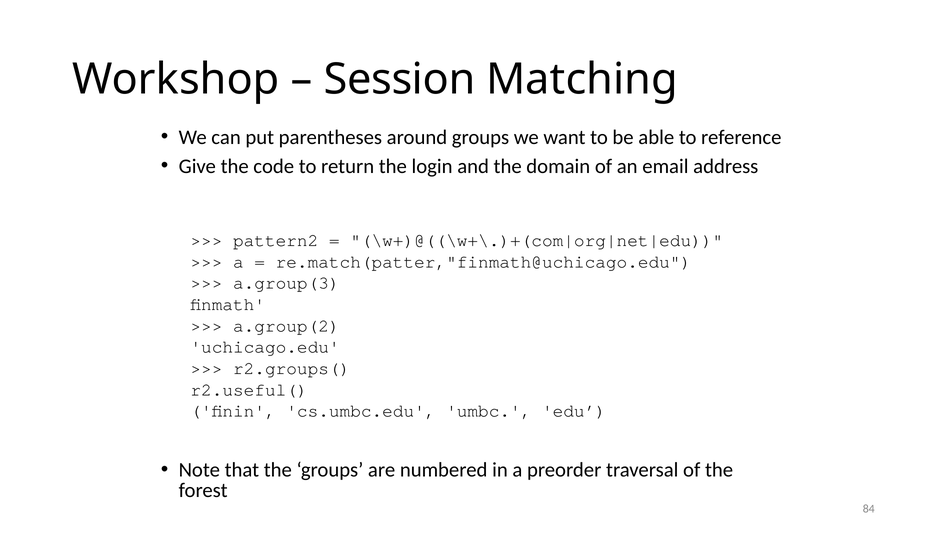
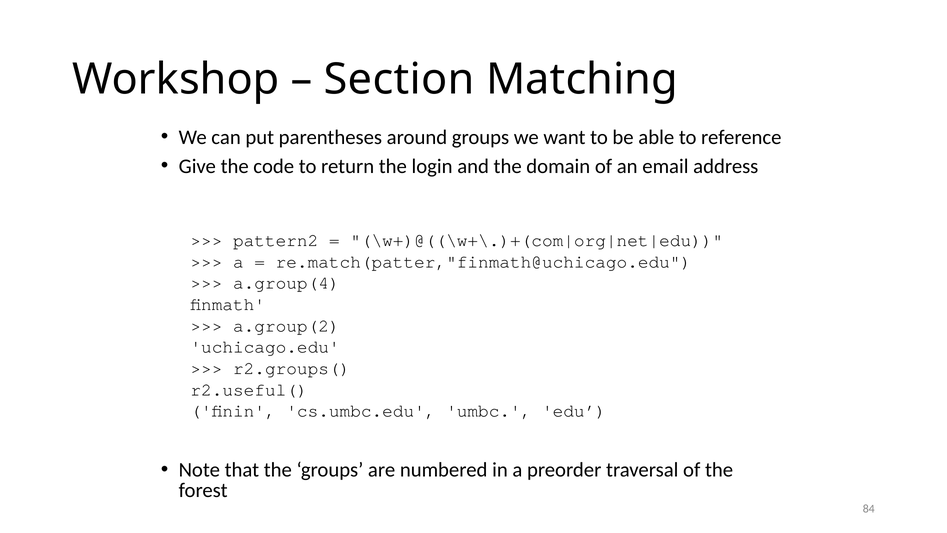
Session: Session -> Section
a.group(3: a.group(3 -> a.group(4
